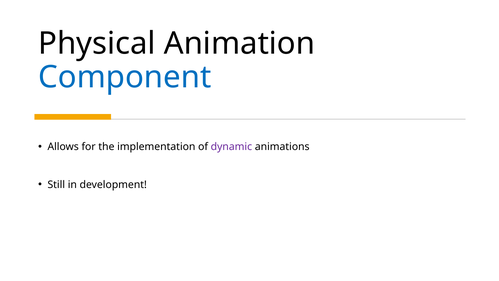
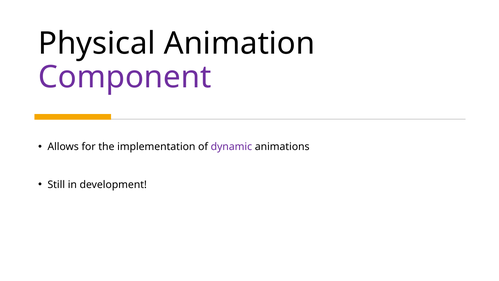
Component colour: blue -> purple
